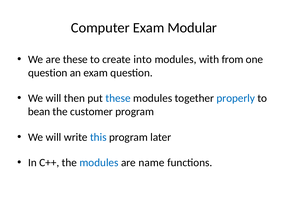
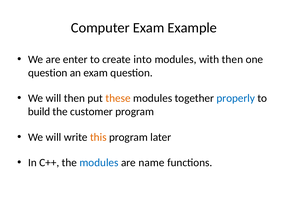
Modular: Modular -> Example
are these: these -> enter
with from: from -> then
these at (118, 98) colour: blue -> orange
bean: bean -> build
this colour: blue -> orange
